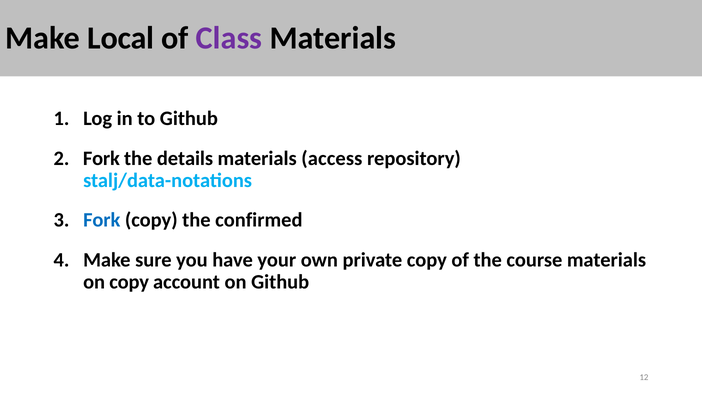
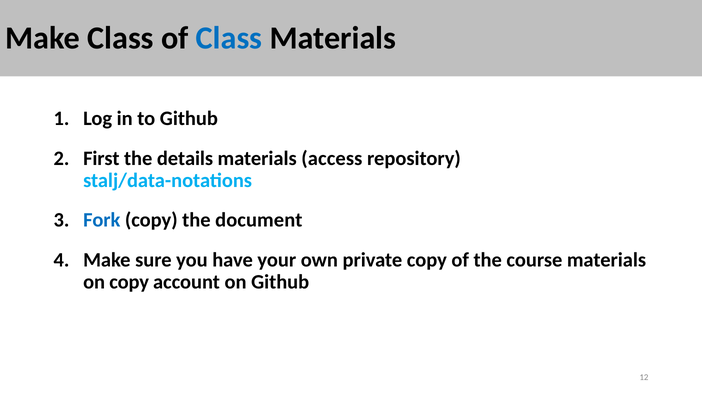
Make Local: Local -> Class
Class at (229, 38) colour: purple -> blue
Fork at (101, 158): Fork -> First
confirmed: confirmed -> document
